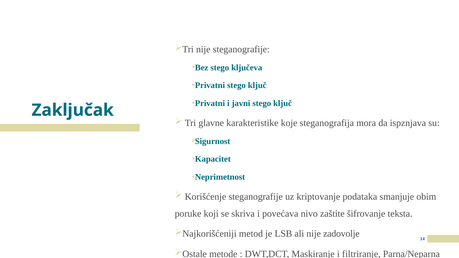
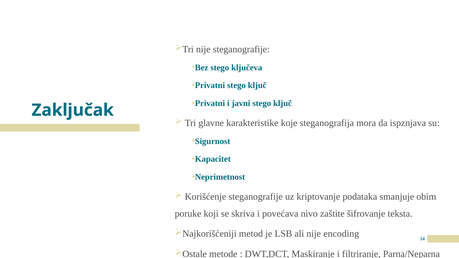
zadovolje: zadovolje -> encoding
